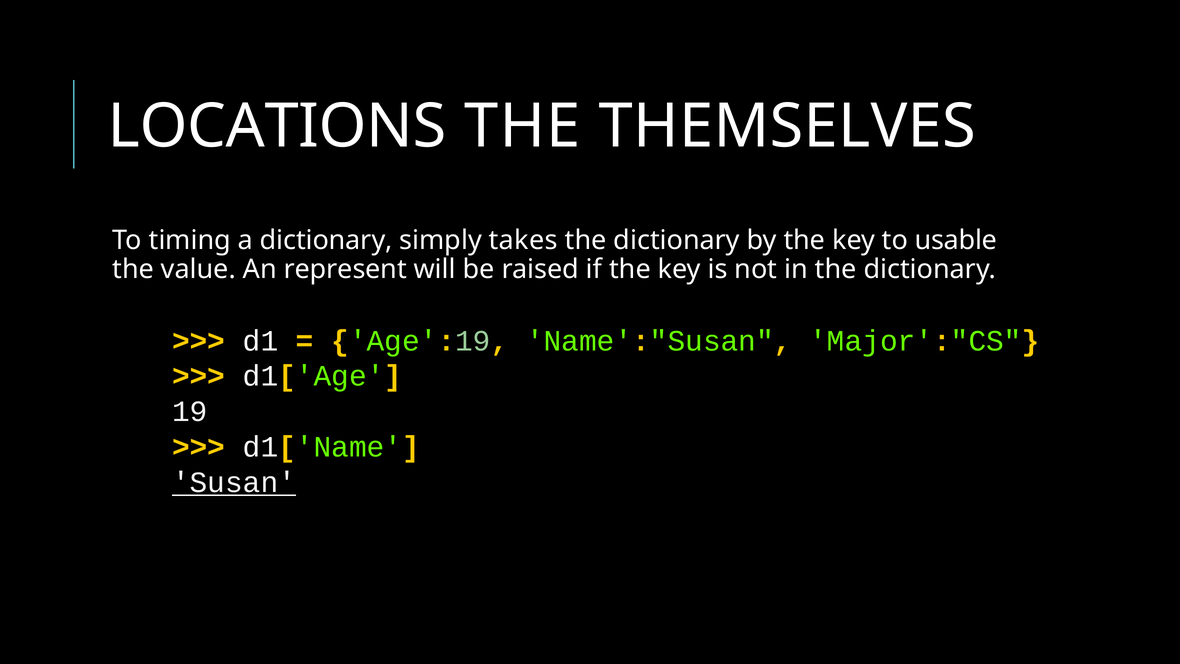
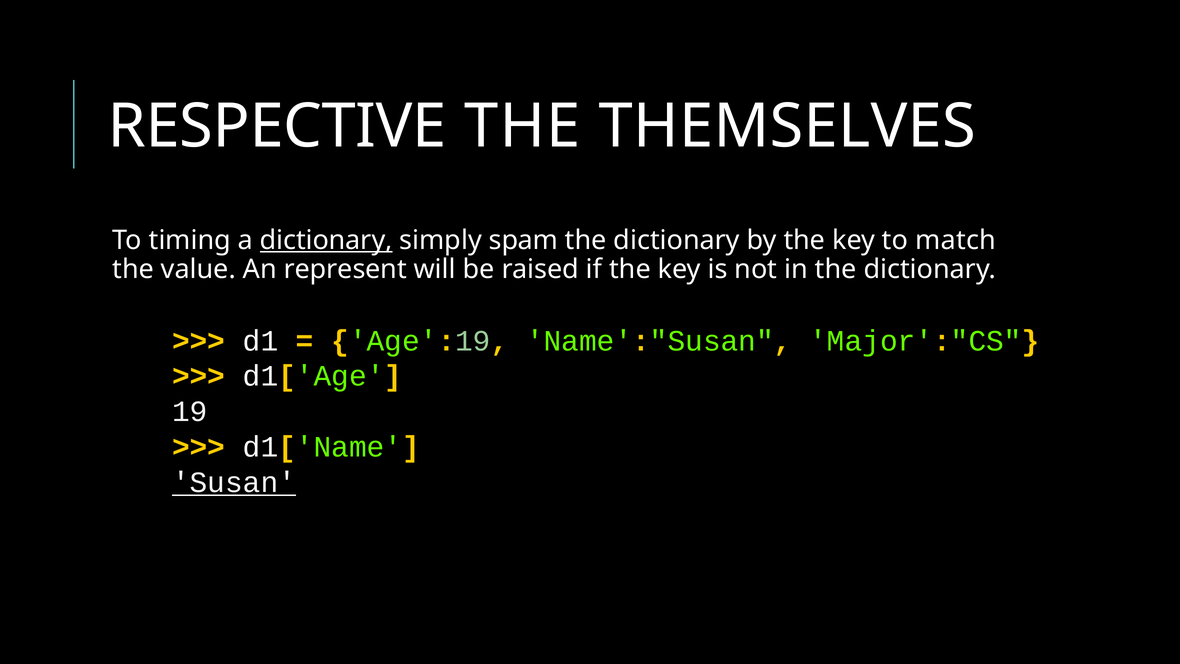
LOCATIONS: LOCATIONS -> RESPECTIVE
dictionary at (326, 240) underline: none -> present
takes: takes -> spam
usable: usable -> match
